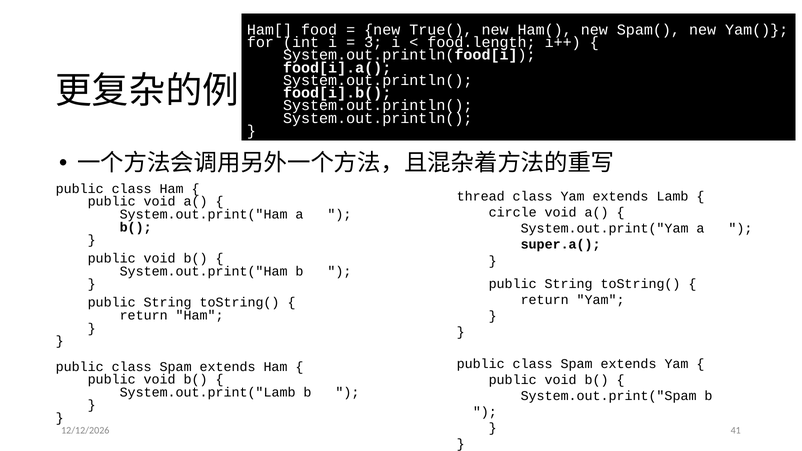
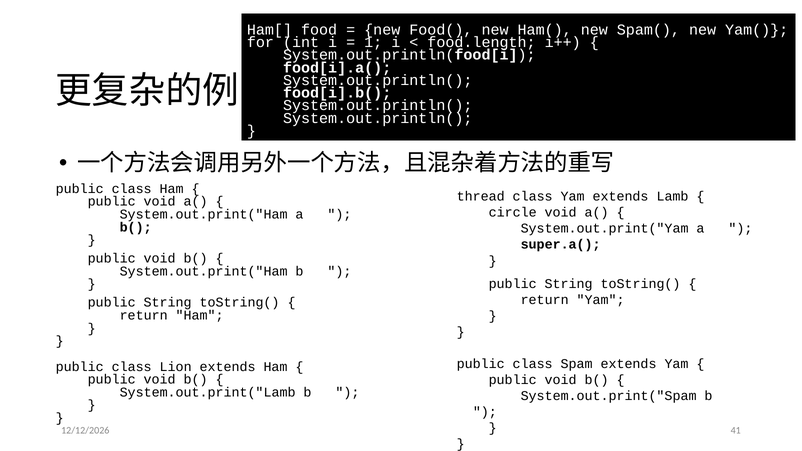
True(: True( -> Food(
3: 3 -> 1
Spam at (176, 367): Spam -> Lion
